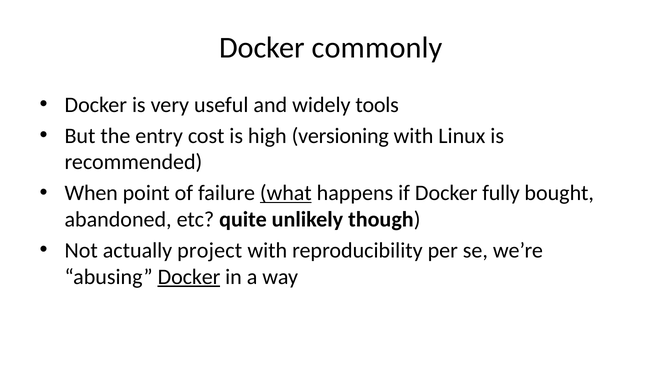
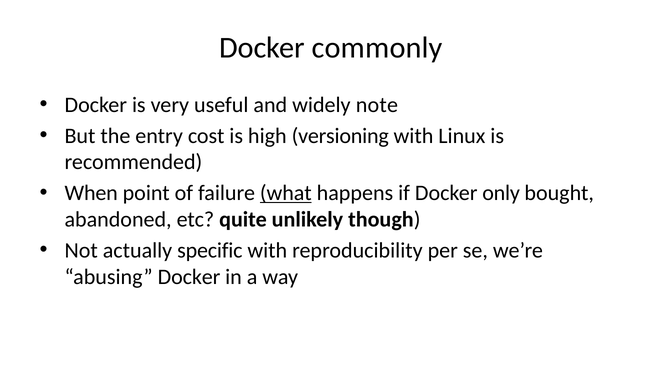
tools: tools -> note
fully: fully -> only
project: project -> specific
Docker at (189, 277) underline: present -> none
